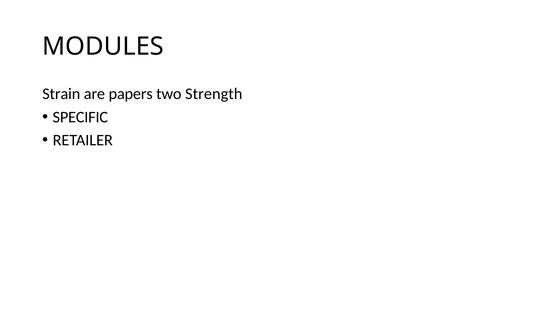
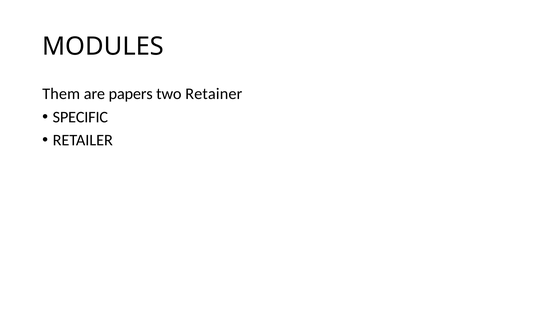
Strain: Strain -> Them
Strength: Strength -> Retainer
